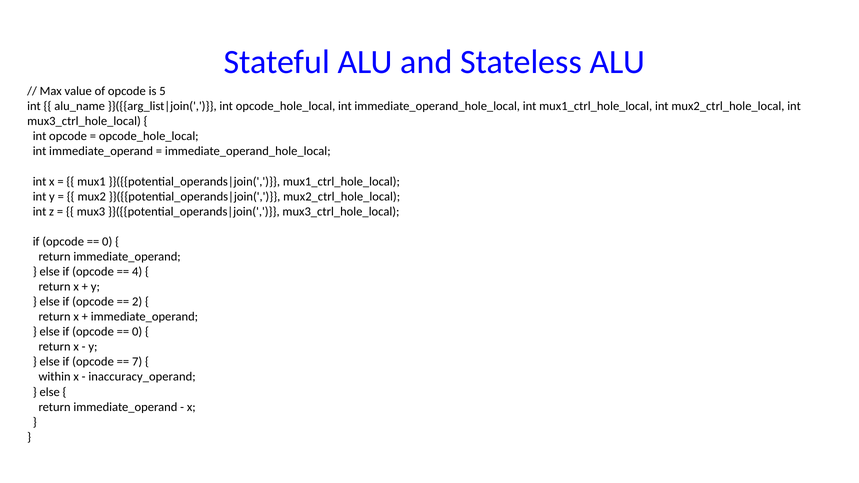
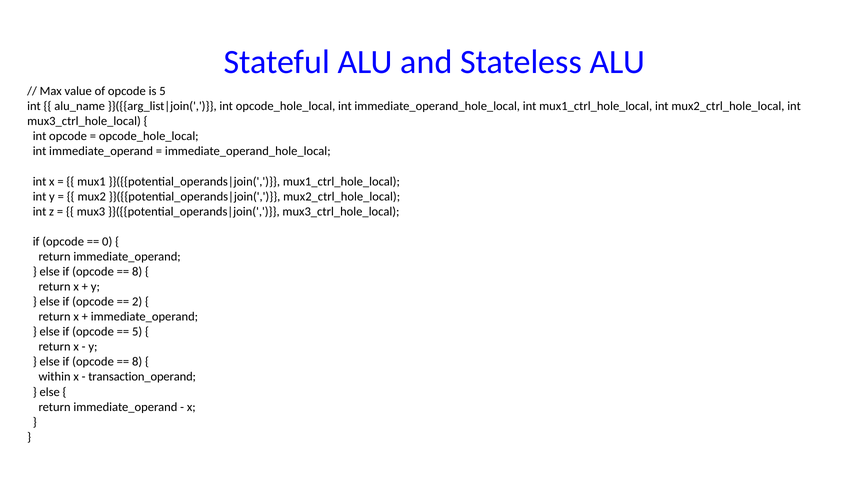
4 at (137, 272): 4 -> 8
0 at (137, 332): 0 -> 5
7 at (137, 362): 7 -> 8
inaccuracy_operand: inaccuracy_operand -> transaction_operand
